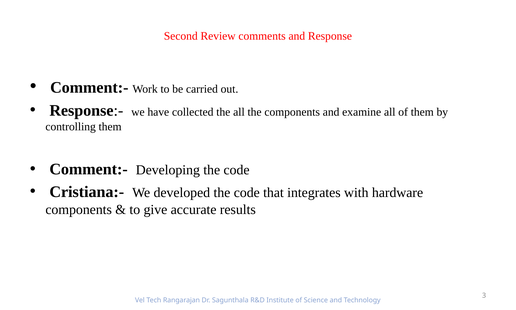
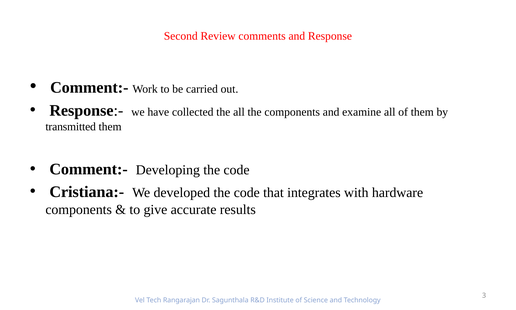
controlling: controlling -> transmitted
